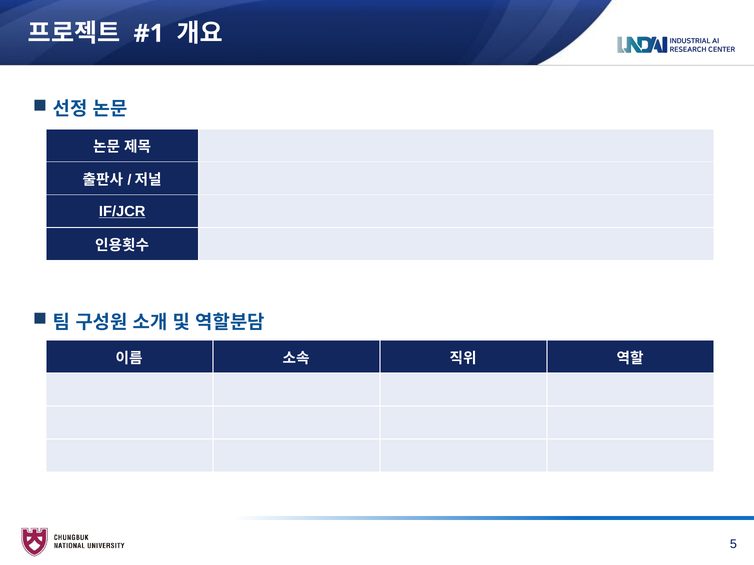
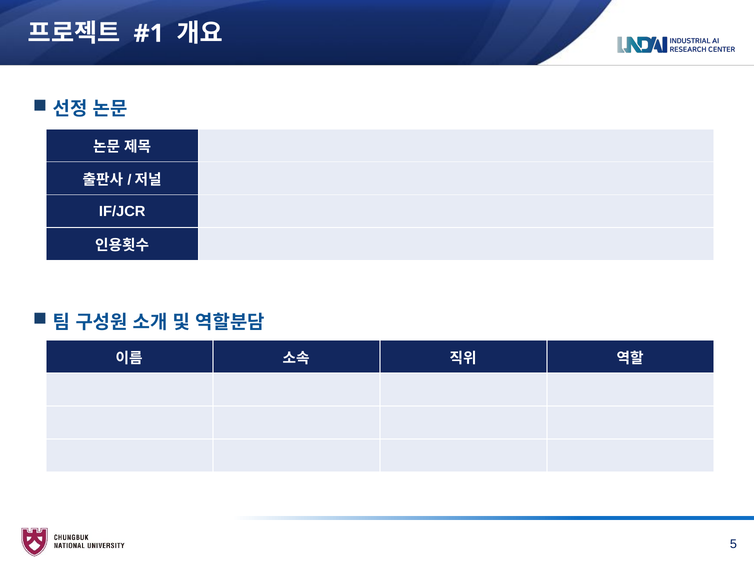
IF/JCR underline: present -> none
